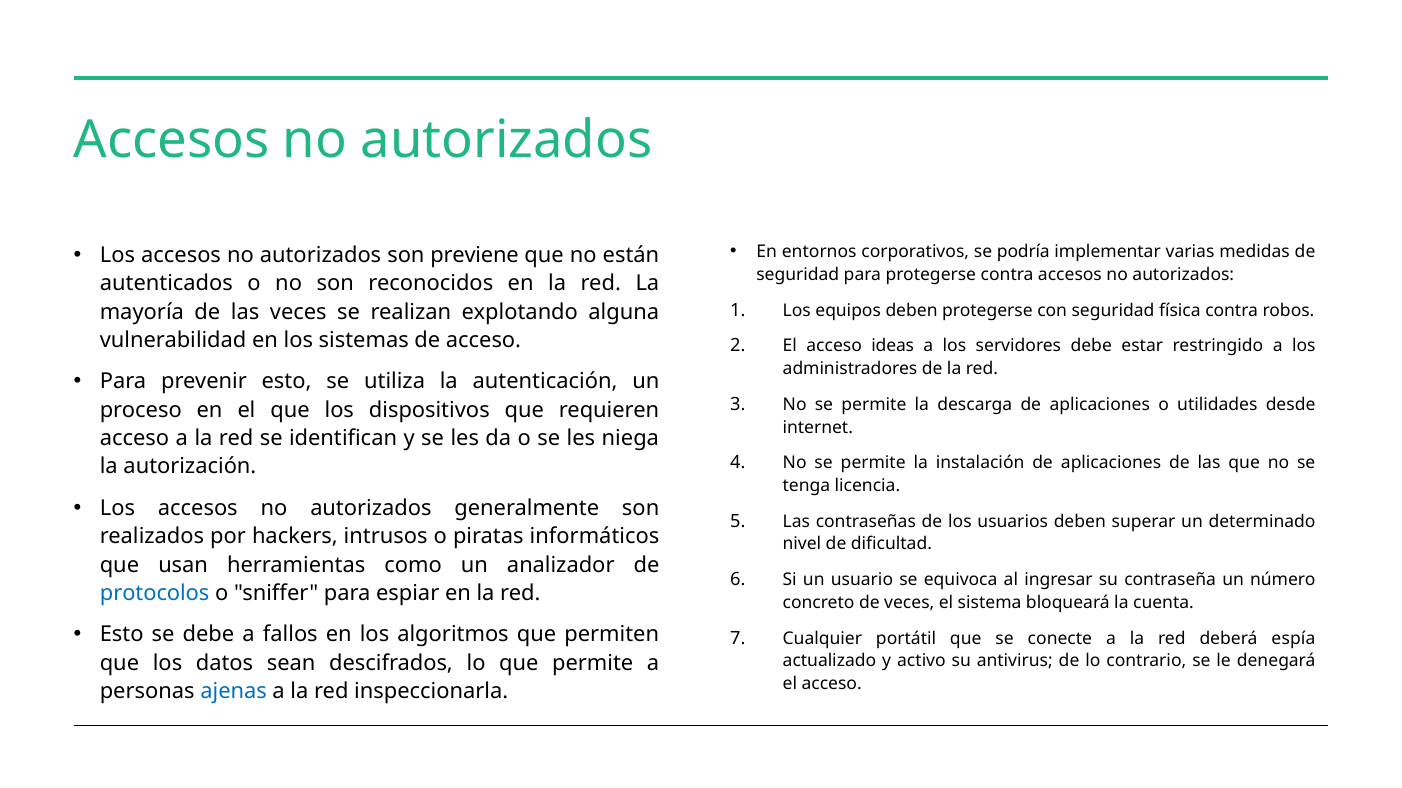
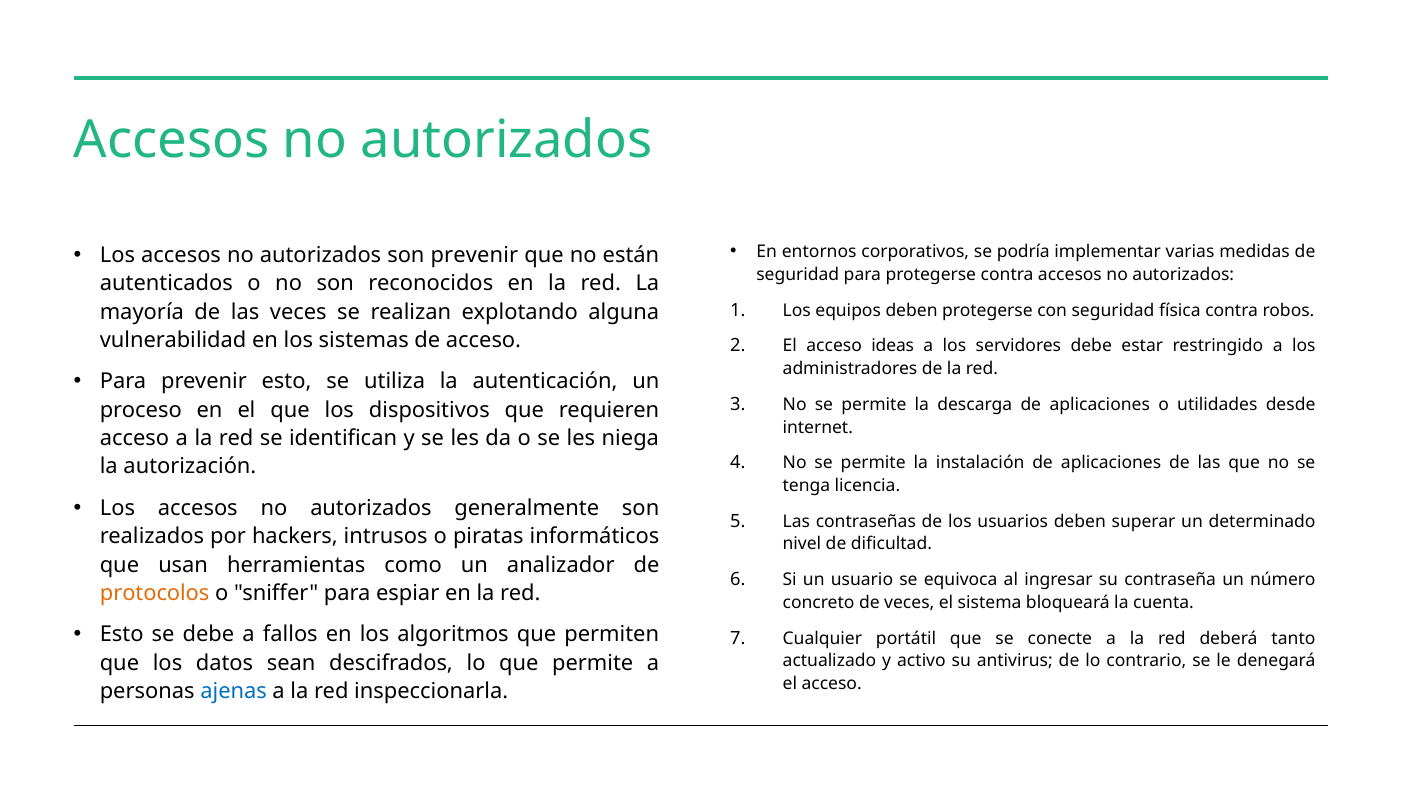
son previene: previene -> prevenir
protocolos colour: blue -> orange
espía: espía -> tanto
